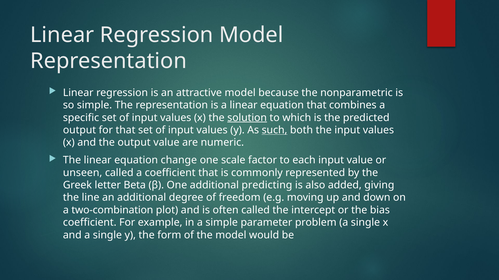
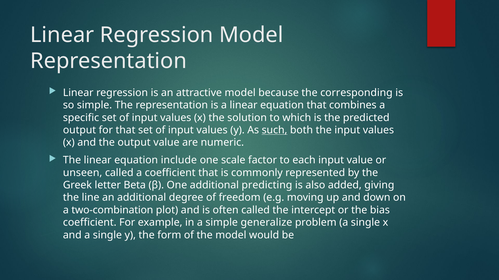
nonparametric: nonparametric -> corresponding
solution underline: present -> none
change: change -> include
parameter: parameter -> generalize
